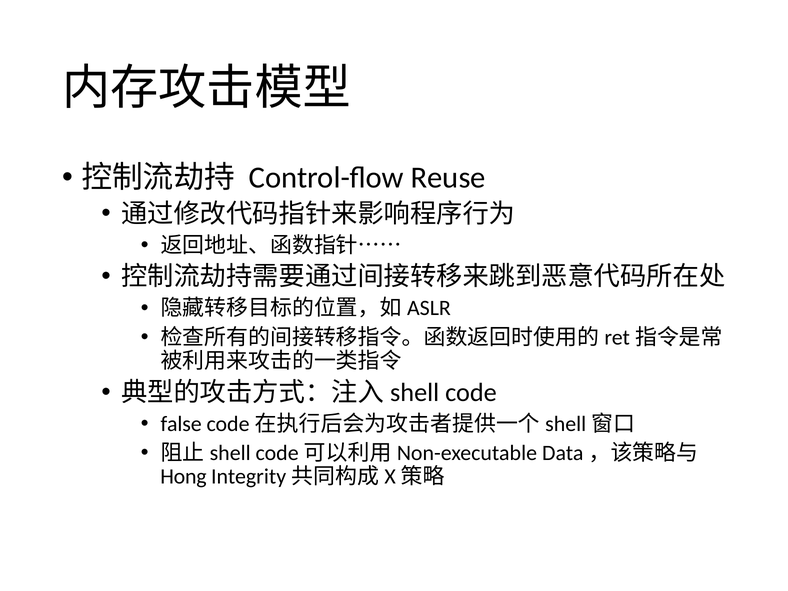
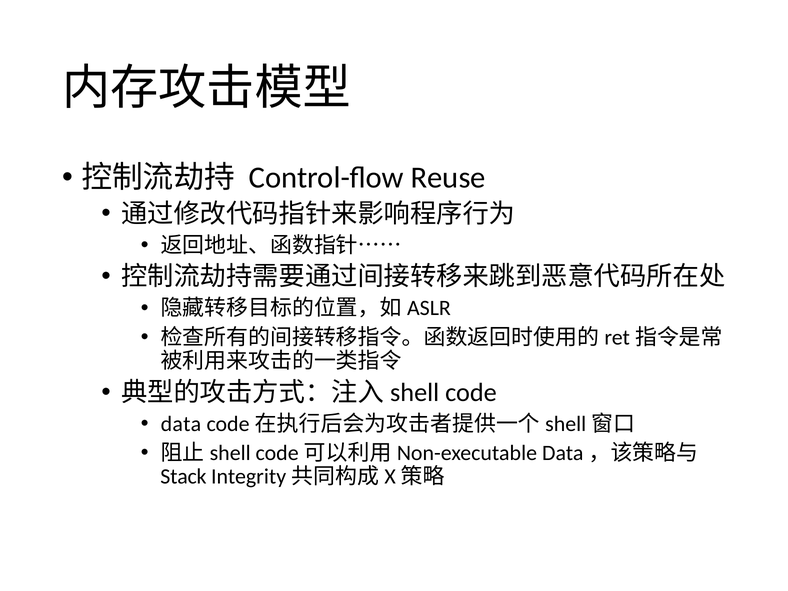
false: false -> data
Hong: Hong -> Stack
